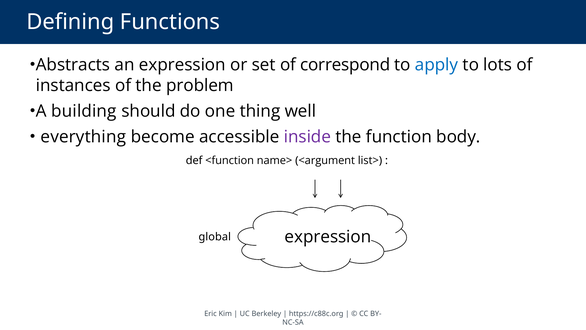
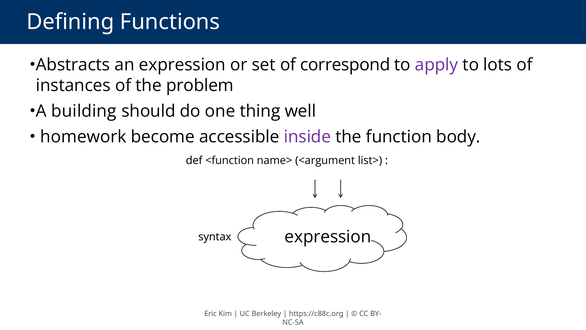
apply colour: blue -> purple
everything: everything -> homework
global: global -> syntax
